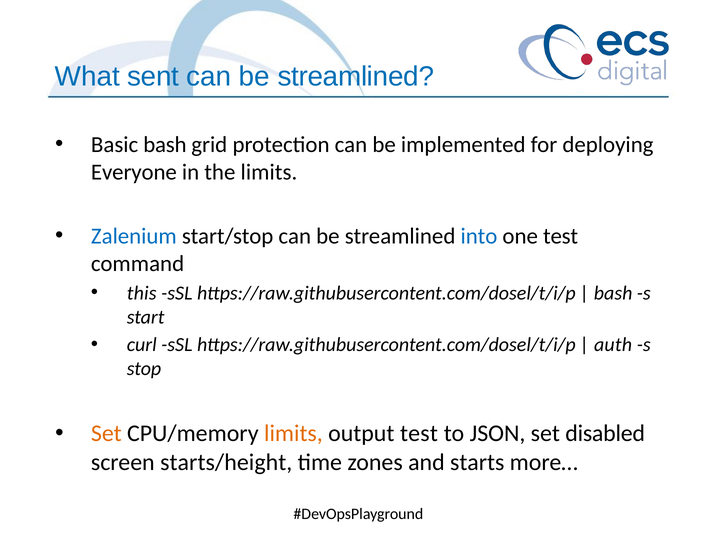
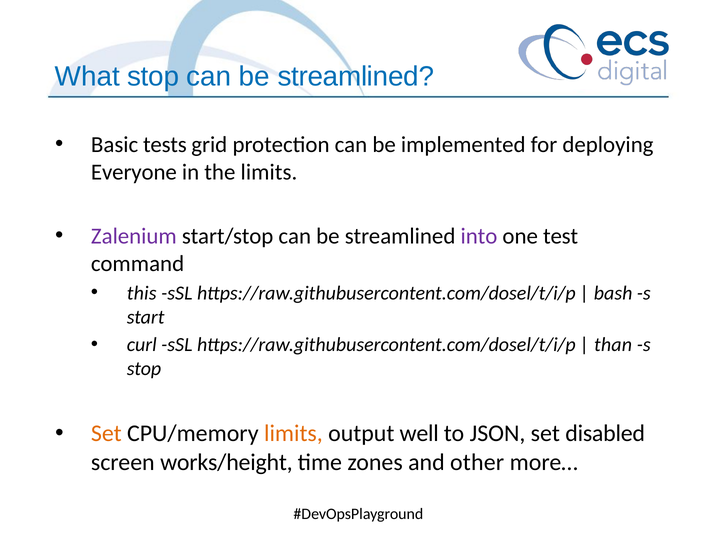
What sent: sent -> stop
Basic bash: bash -> tests
Zalenium colour: blue -> purple
into colour: blue -> purple
auth: auth -> than
output test: test -> well
starts/height: starts/height -> works/height
starts: starts -> other
